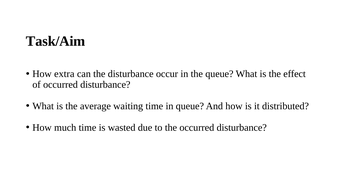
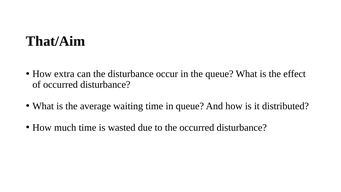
Task/Aim: Task/Aim -> That/Aim
